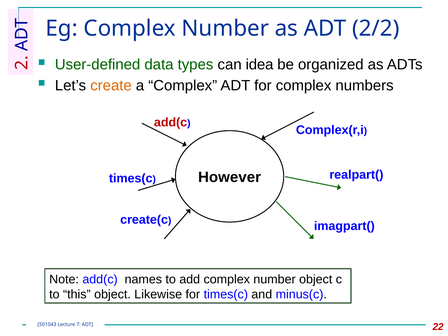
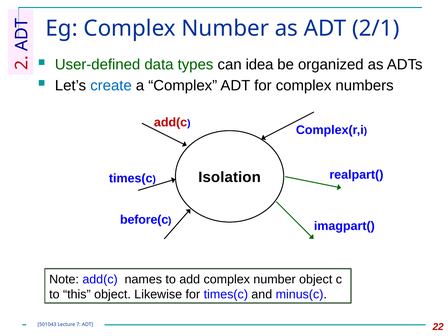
2/2: 2/2 -> 2/1
create colour: orange -> blue
However: However -> Isolation
create(c: create(c -> before(c
